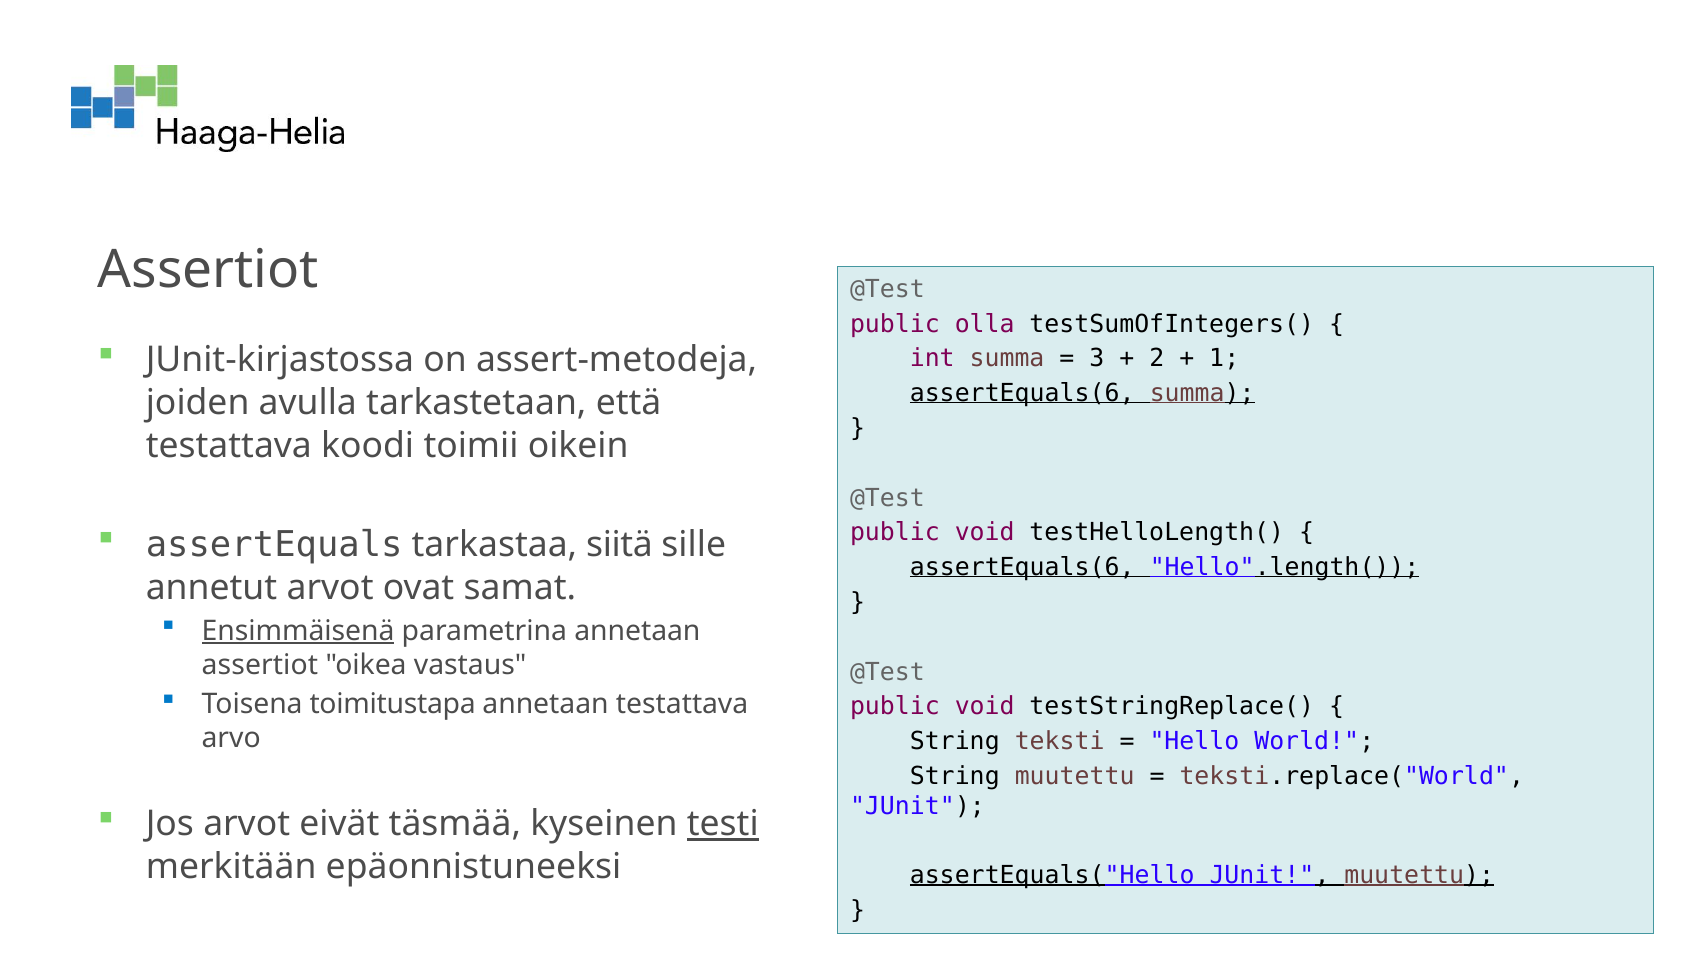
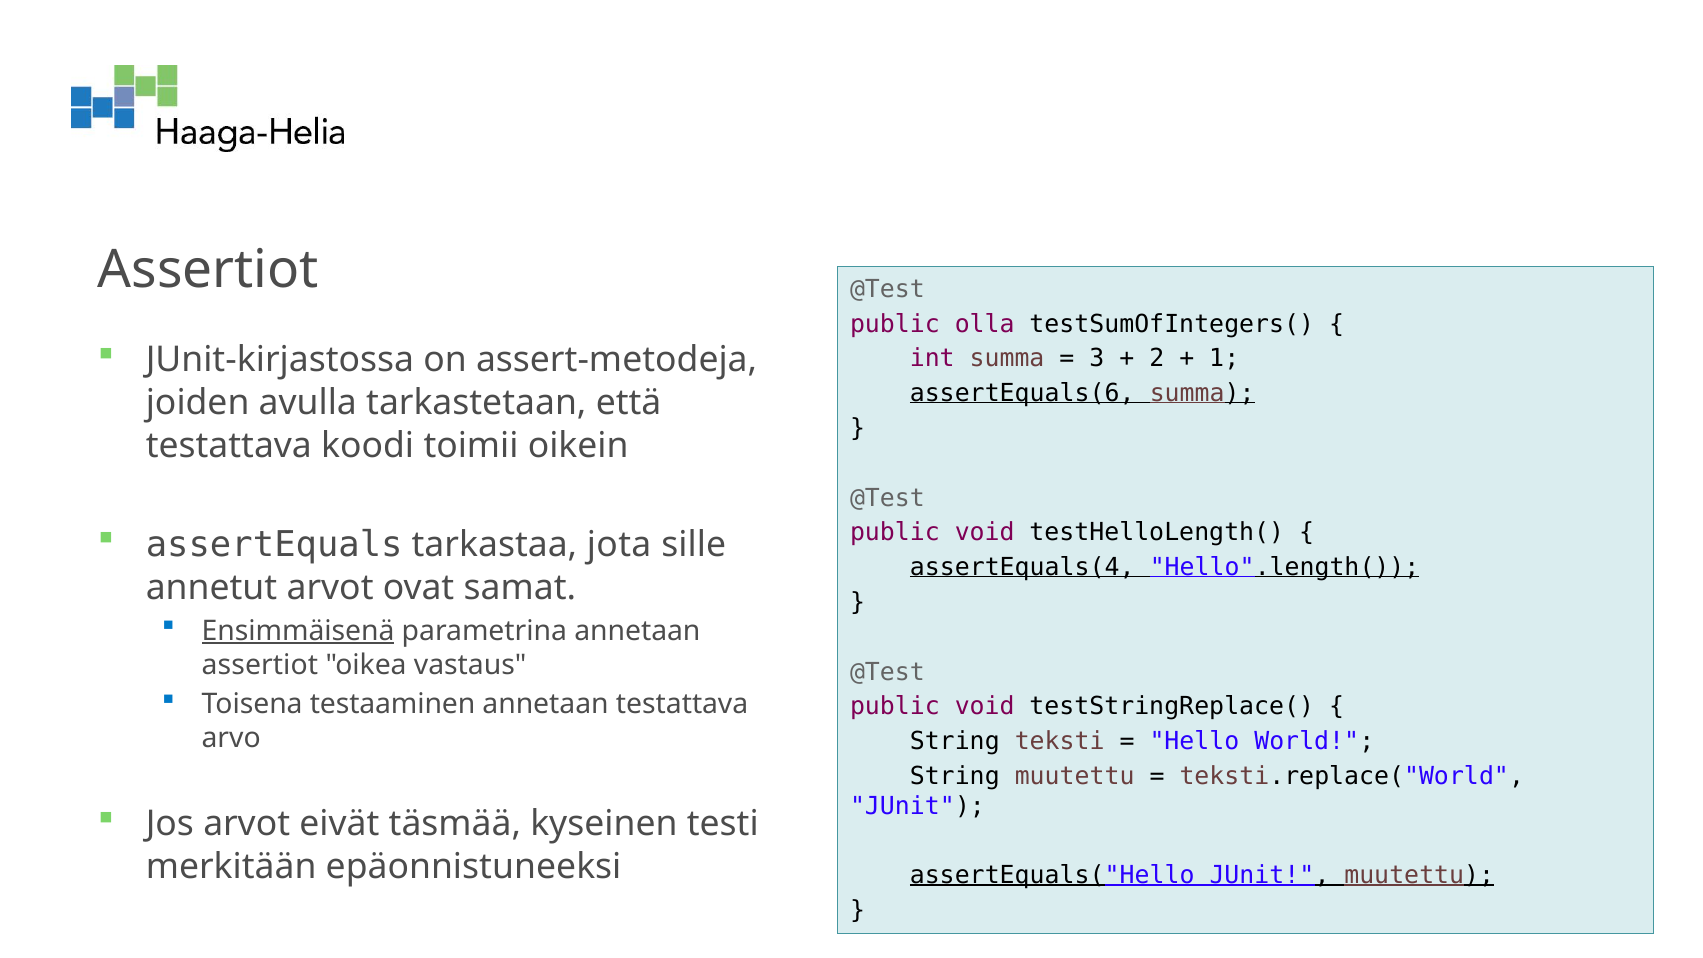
siitä: siitä -> jota
assertEquals(6 at (1022, 568): assertEquals(6 -> assertEquals(4
toimitustapa: toimitustapa -> testaaminen
testi underline: present -> none
